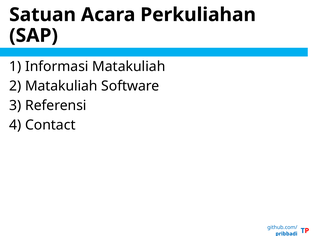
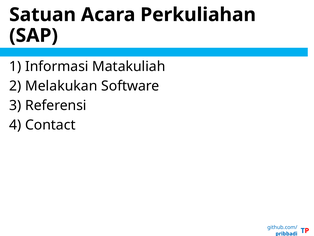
Matakuliah at (61, 86): Matakuliah -> Melakukan
